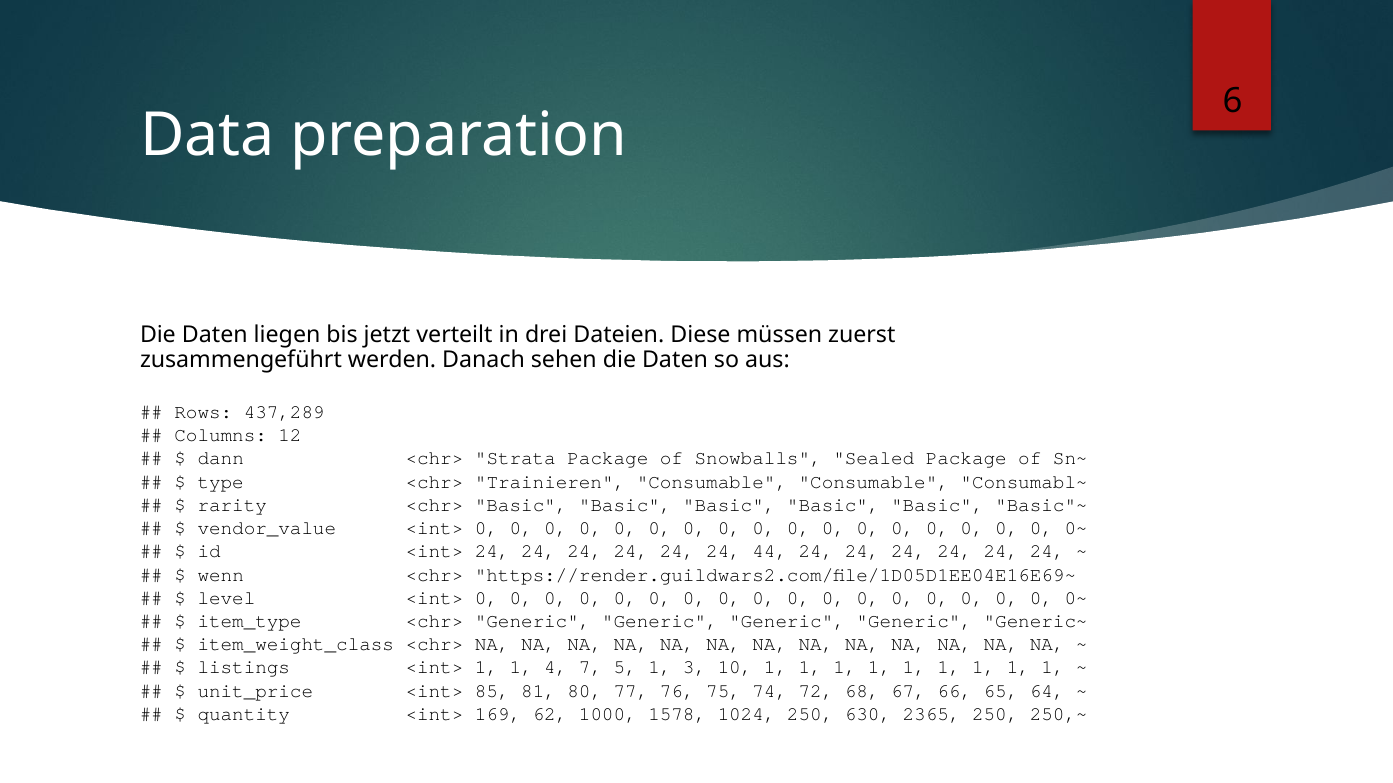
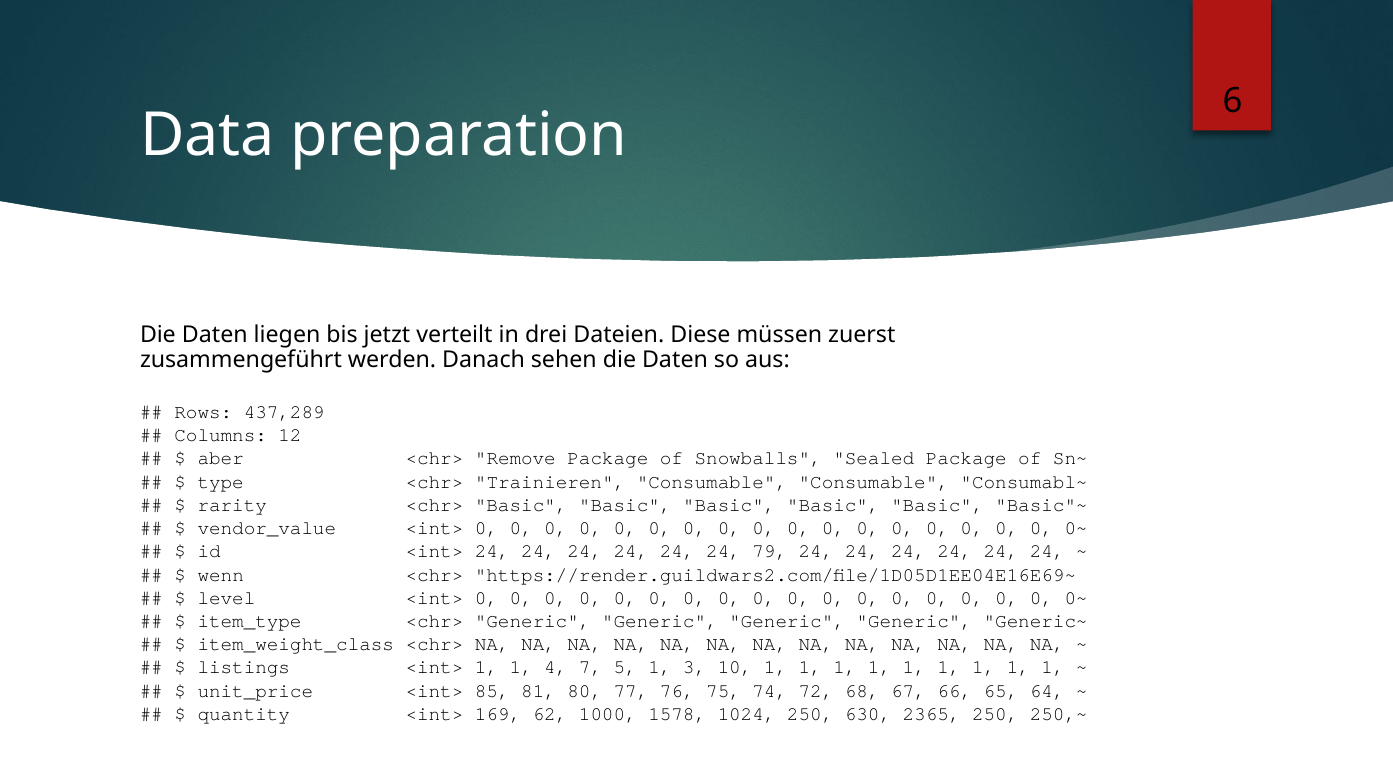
dann: dann -> aber
Strata: Strata -> Remove
44: 44 -> 79
